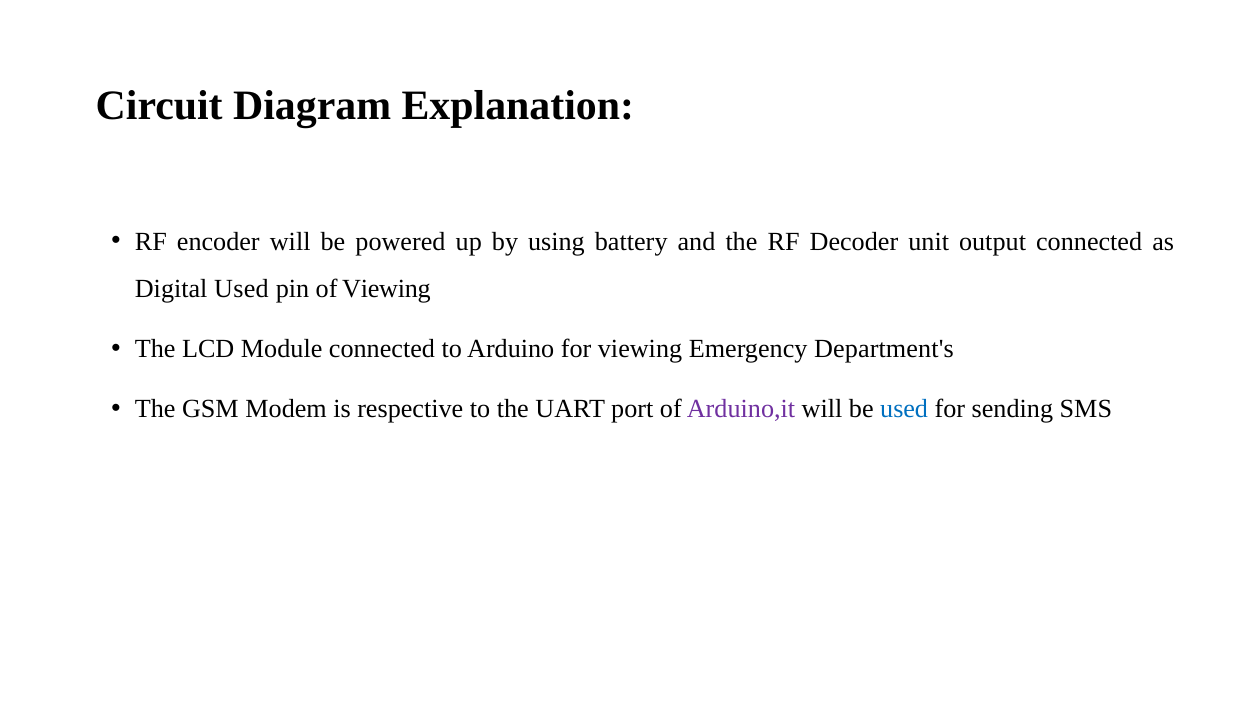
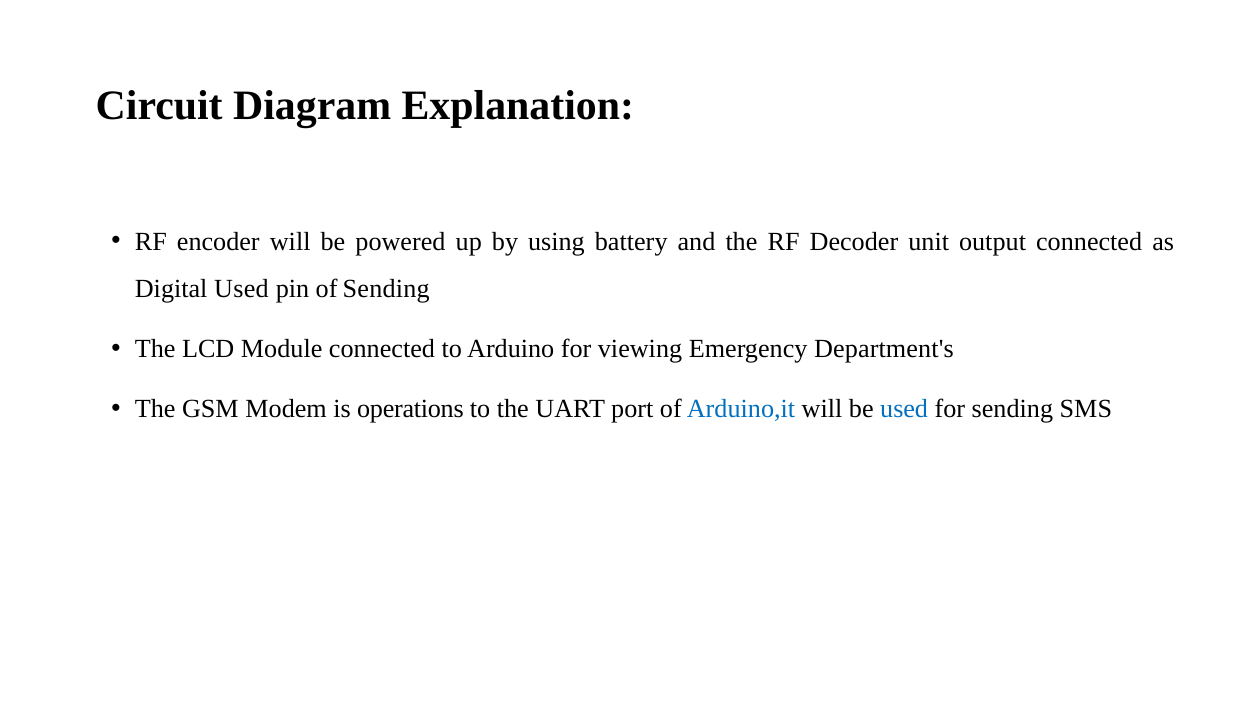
of Viewing: Viewing -> Sending
respective: respective -> operations
Arduino,it colour: purple -> blue
